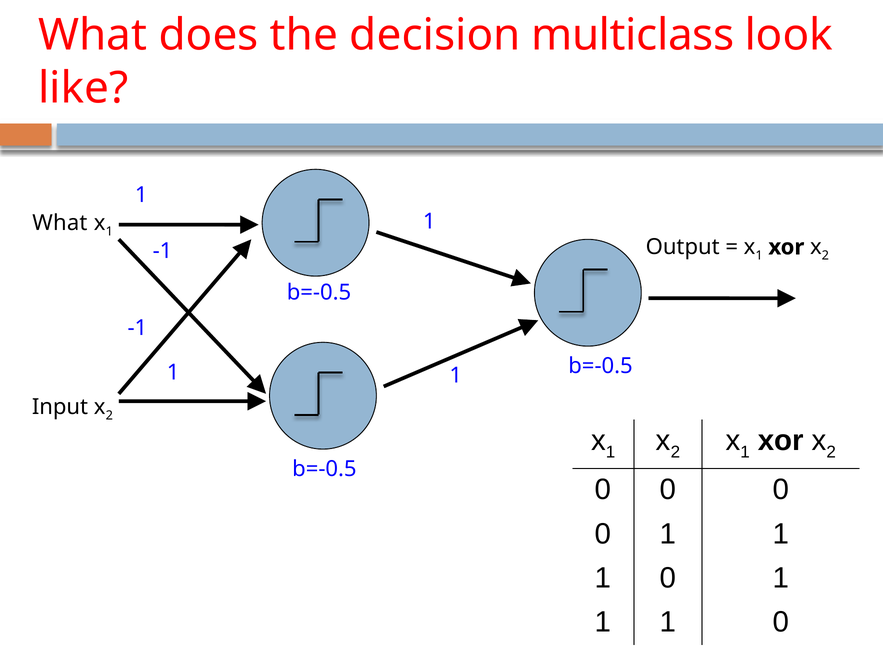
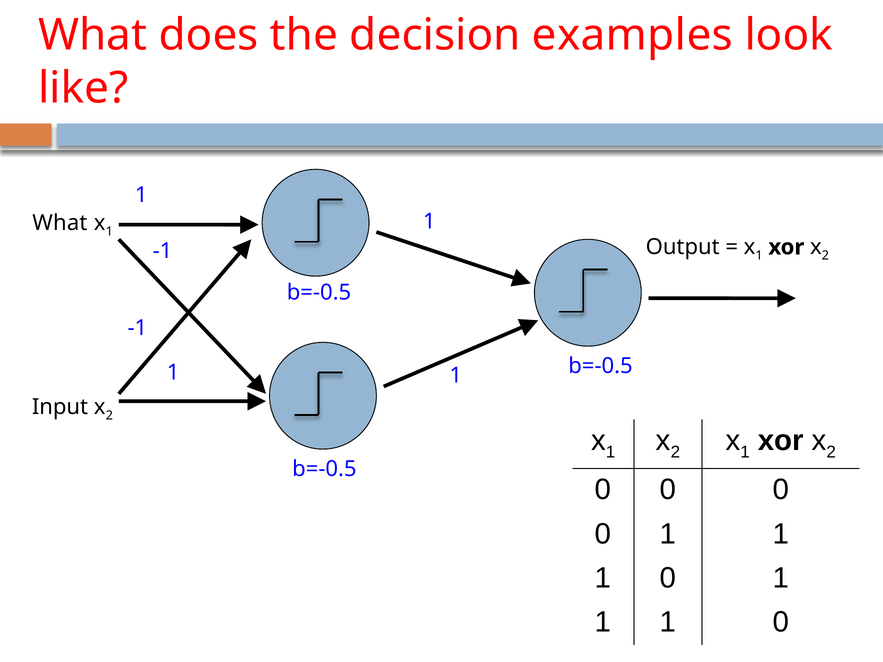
multiclass: multiclass -> examples
